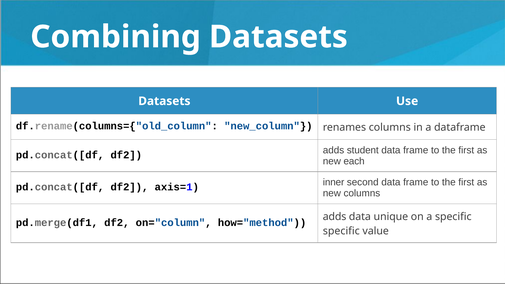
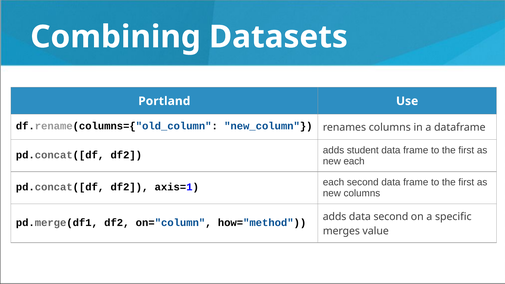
Datasets at (164, 101): Datasets -> Portland
inner at (334, 182): inner -> each
data unique: unique -> second
specific at (341, 231): specific -> merges
